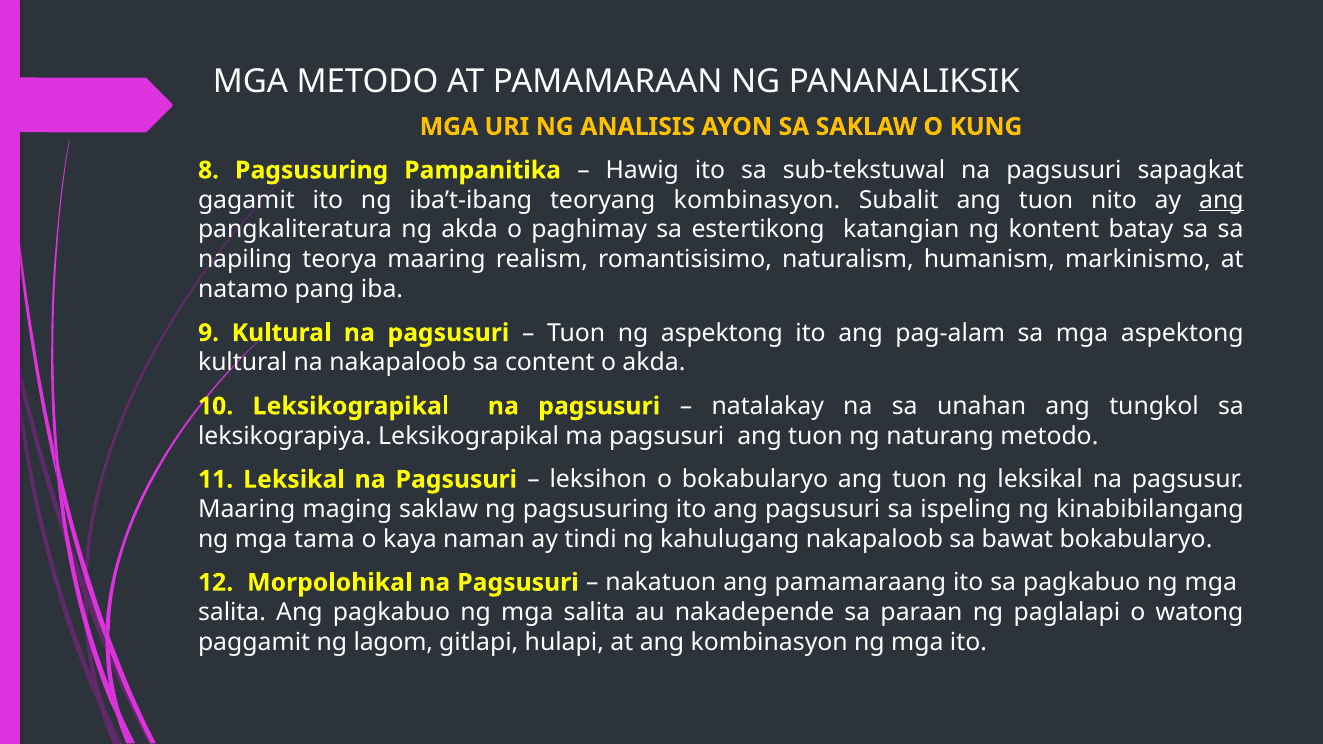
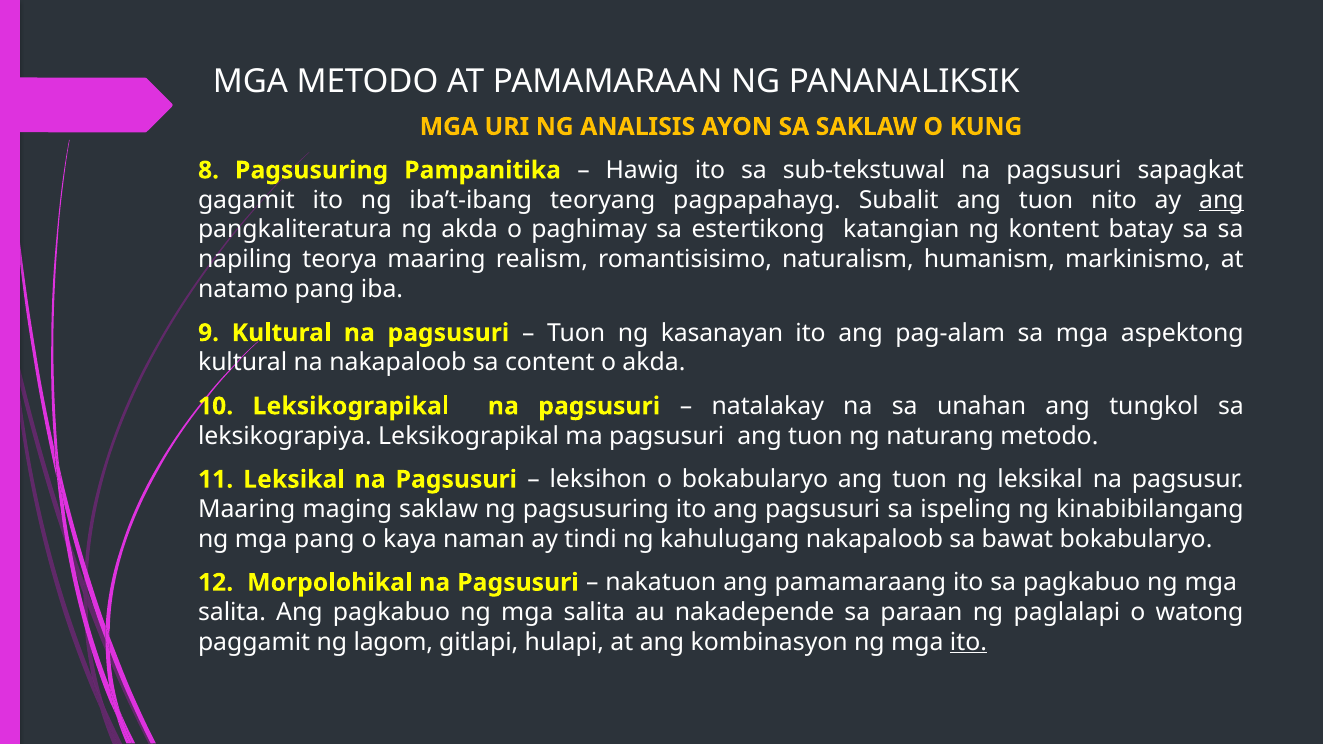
teoryang kombinasyon: kombinasyon -> pagpapahayg
ng aspektong: aspektong -> kasanayan
mga tama: tama -> pang
ito at (968, 642) underline: none -> present
